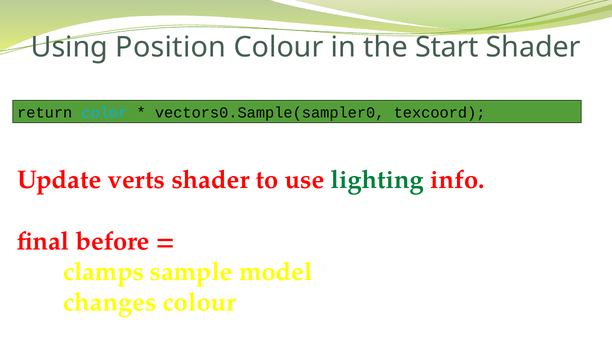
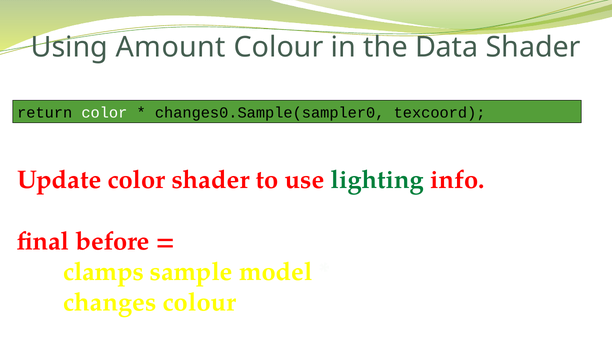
Position: Position -> Amount
Start: Start -> Data
color at (104, 113) colour: light blue -> white
vectors0.Sample(sampler0: vectors0.Sample(sampler0 -> changes0.Sample(sampler0
Update verts: verts -> color
